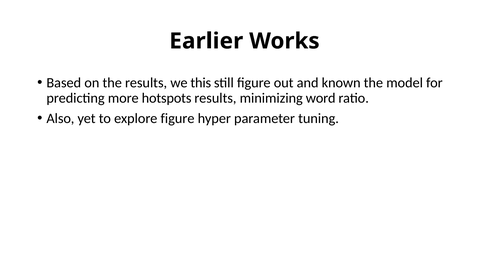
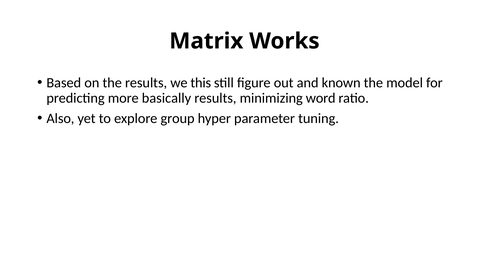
Earlier: Earlier -> Matrix
hotspots: hotspots -> basically
explore figure: figure -> group
